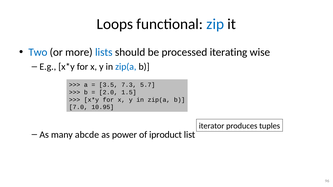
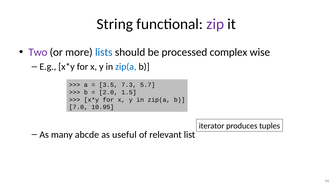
Loops: Loops -> String
zip colour: blue -> purple
Two colour: blue -> purple
iterating: iterating -> complex
power: power -> useful
iproduct: iproduct -> relevant
